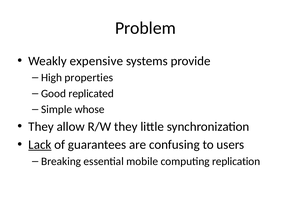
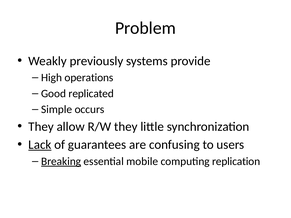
expensive: expensive -> previously
properties: properties -> operations
whose: whose -> occurs
Breaking underline: none -> present
